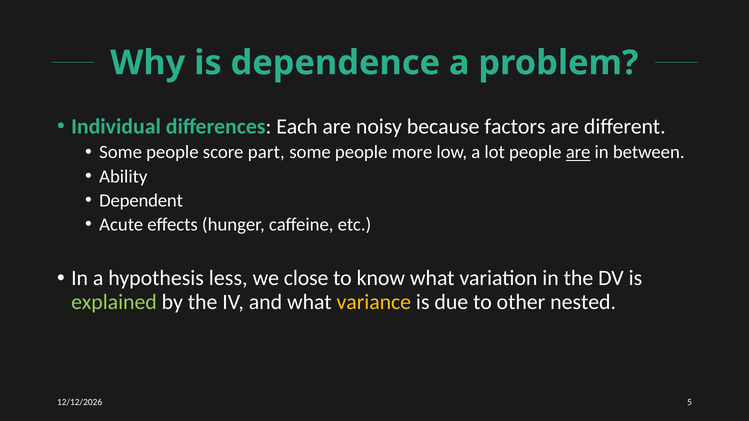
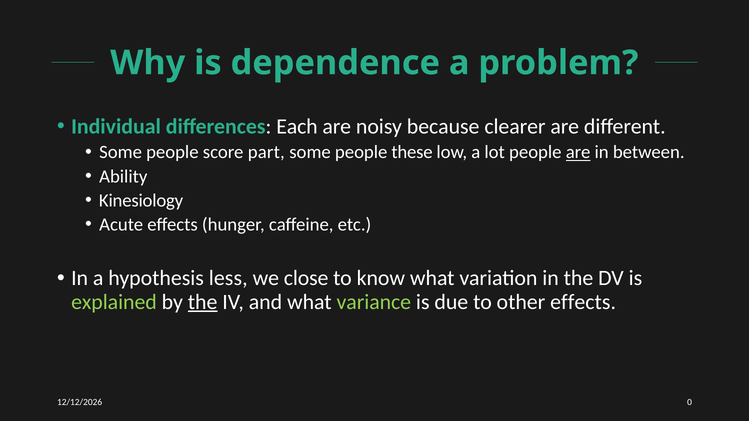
factors: factors -> clearer
more: more -> these
Dependent: Dependent -> Kinesiology
the at (203, 302) underline: none -> present
variance colour: yellow -> light green
other nested: nested -> effects
5: 5 -> 0
